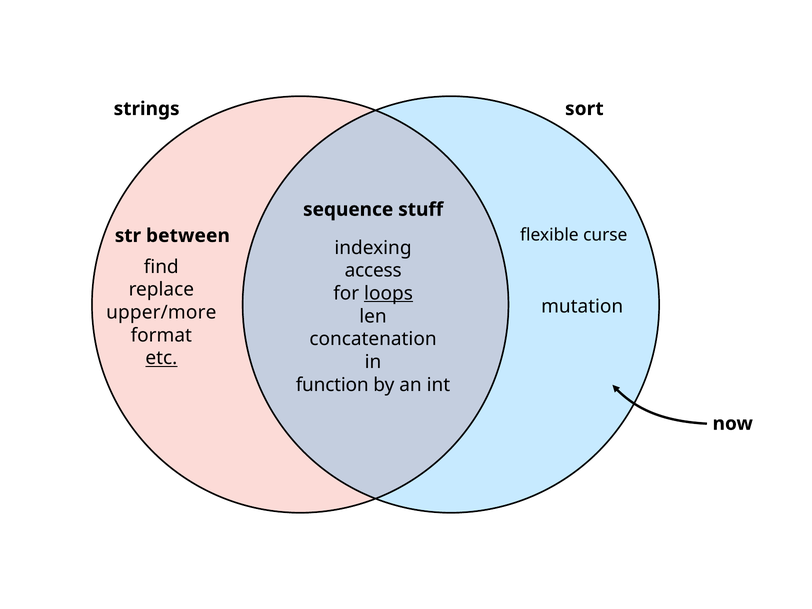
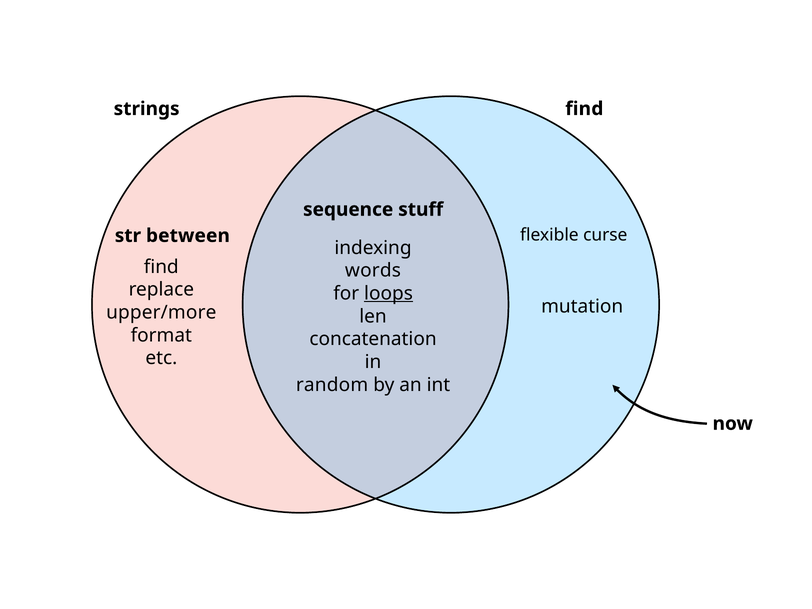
strings sort: sort -> find
access: access -> words
etc underline: present -> none
function: function -> random
